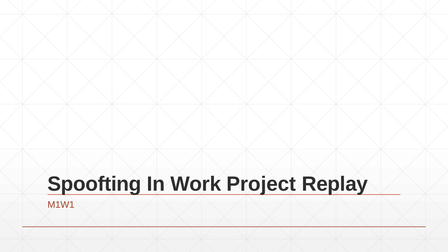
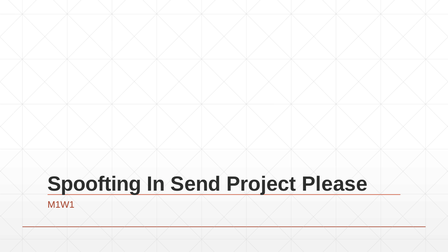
Work: Work -> Send
Replay: Replay -> Please
